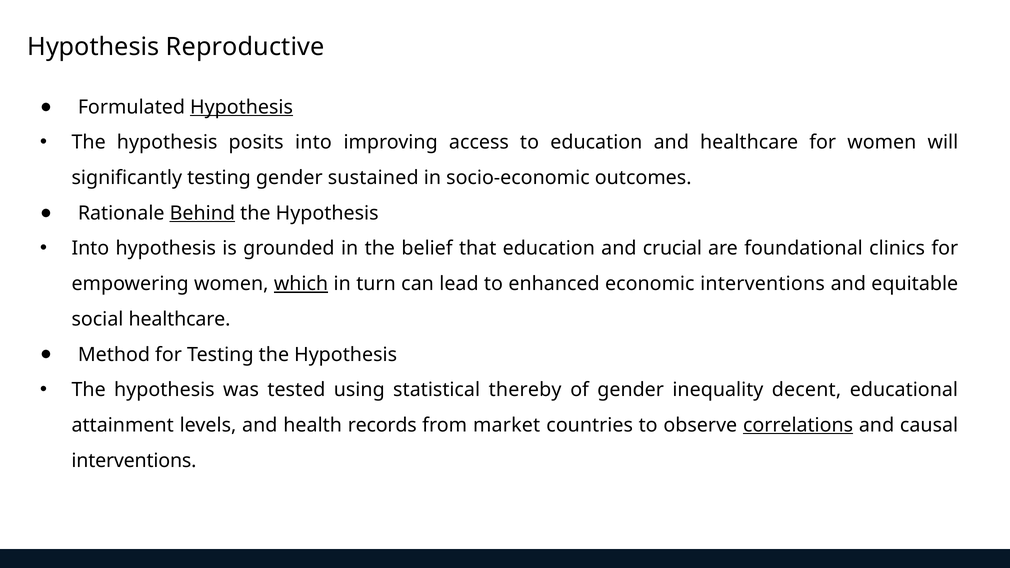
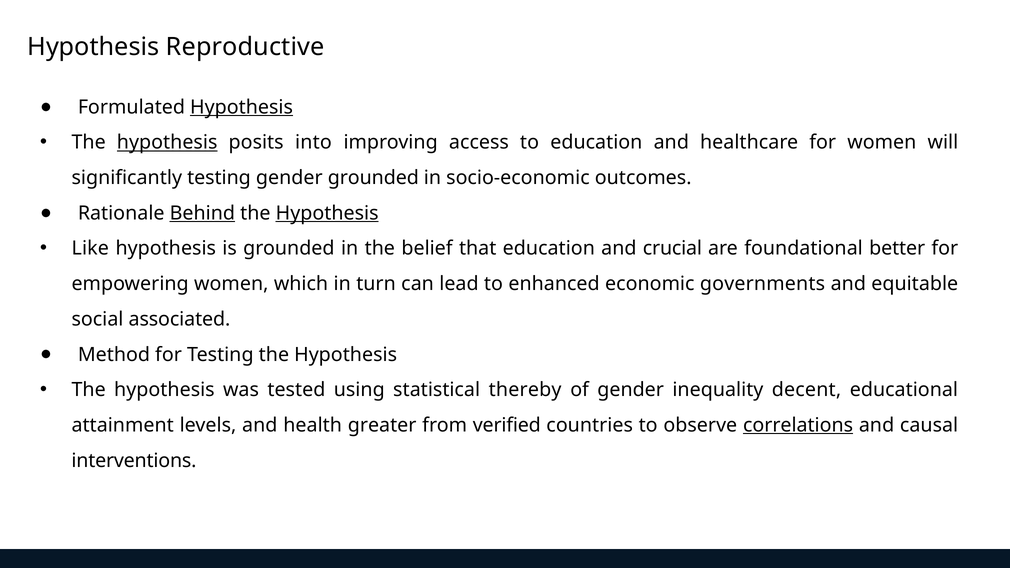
hypothesis at (167, 143) underline: none -> present
gender sustained: sustained -> grounded
Hypothesis at (327, 213) underline: none -> present
Into at (90, 249): Into -> Like
clinics: clinics -> better
which underline: present -> none
economic interventions: interventions -> governments
social healthcare: healthcare -> associated
records: records -> greater
market: market -> verified
